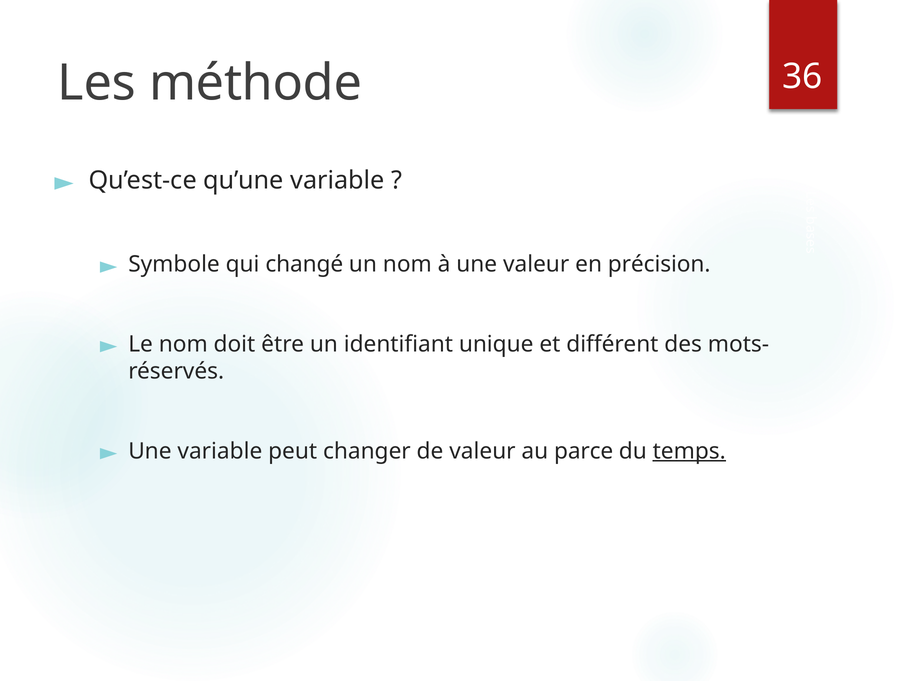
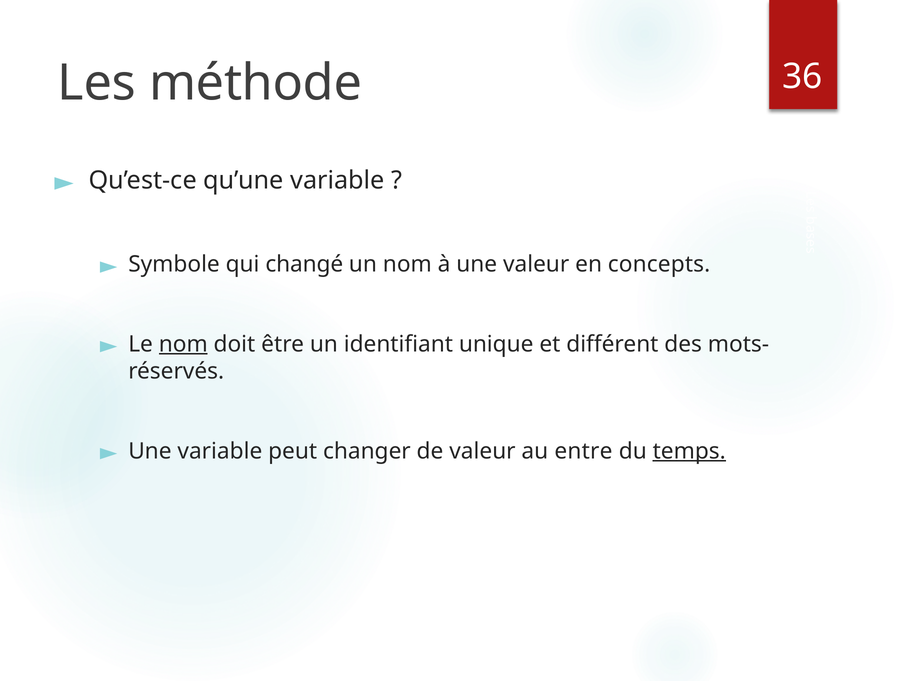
précision: précision -> concepts
nom at (183, 344) underline: none -> present
parce: parce -> entre
